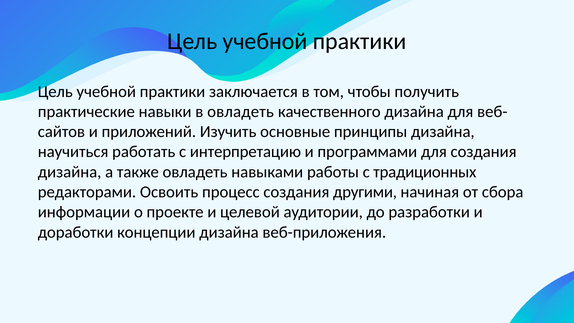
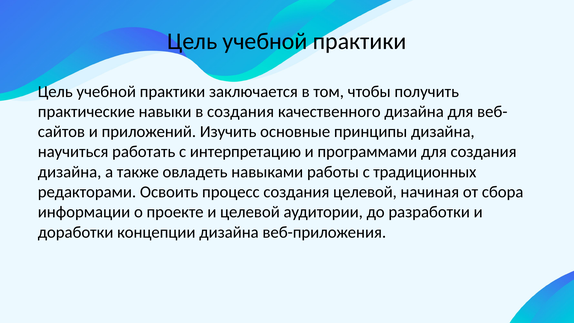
в овладеть: овладеть -> создания
создания другими: другими -> целевой
